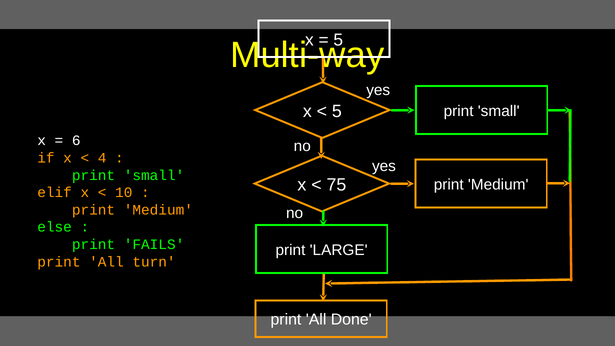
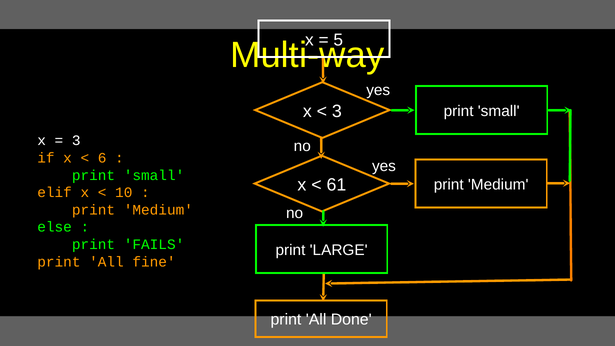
5 at (337, 111): 5 -> 3
6 at (76, 141): 6 -> 3
4: 4 -> 6
75: 75 -> 61
turn: turn -> fine
